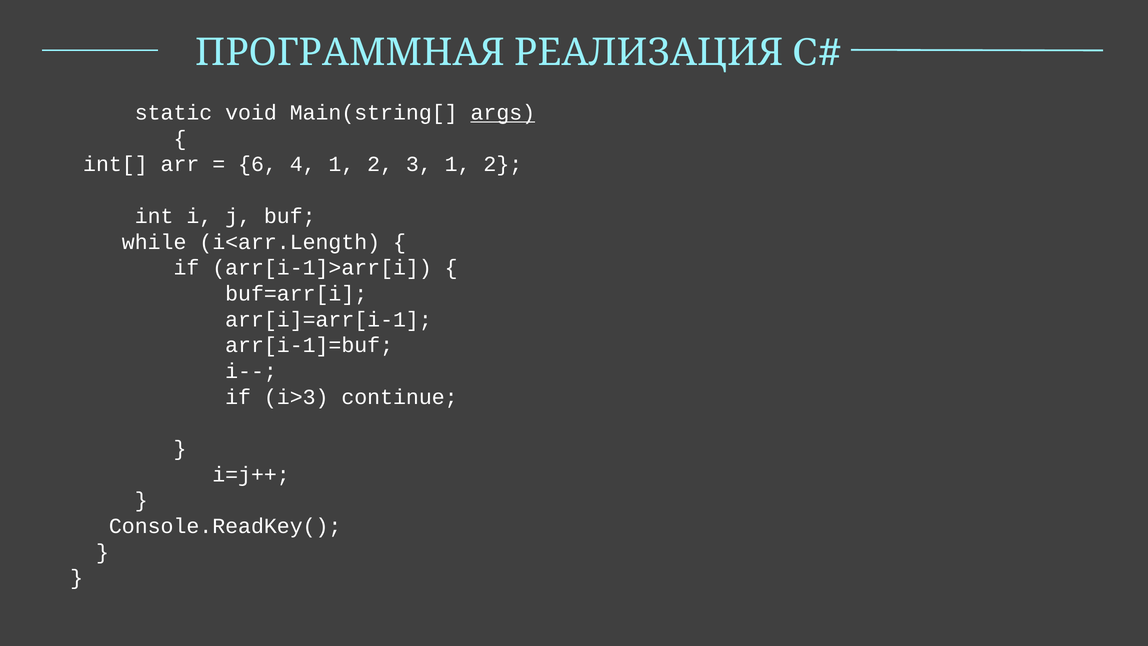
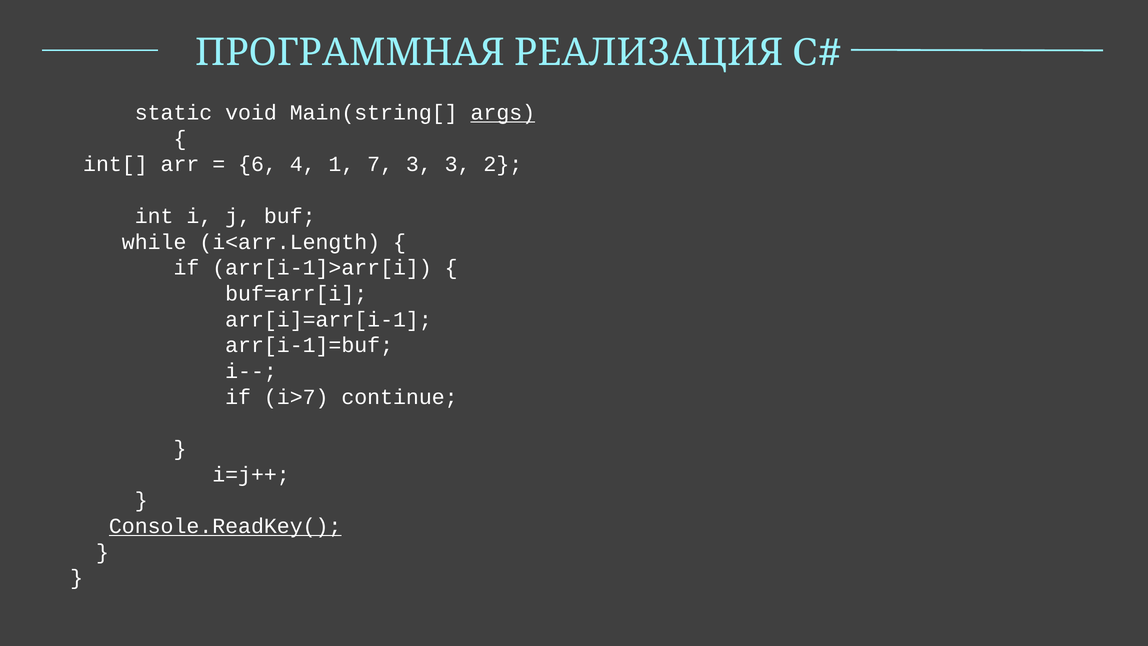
4 1 2: 2 -> 7
3 1: 1 -> 3
i>3: i>3 -> i>7
Console.ReadKey( underline: none -> present
